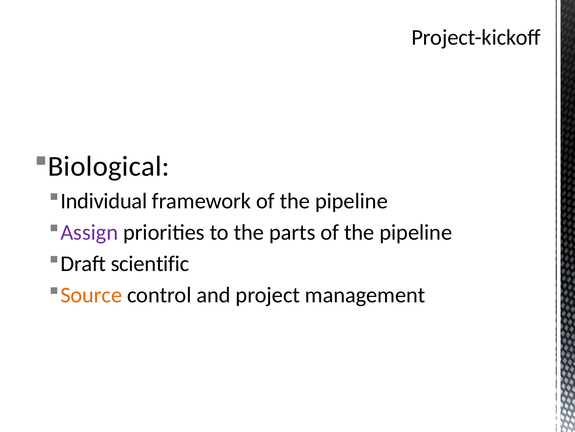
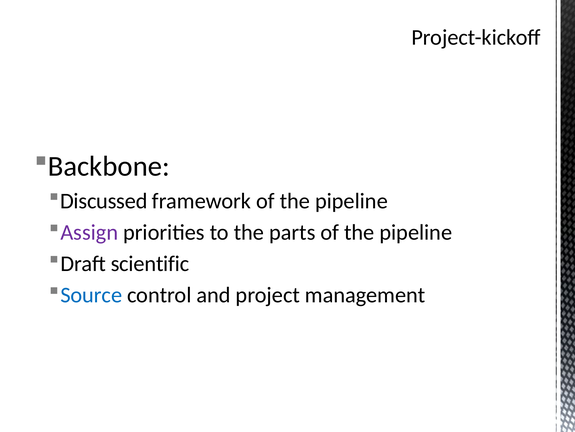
Biological: Biological -> Backbone
Individual: Individual -> Discussed
Source colour: orange -> blue
